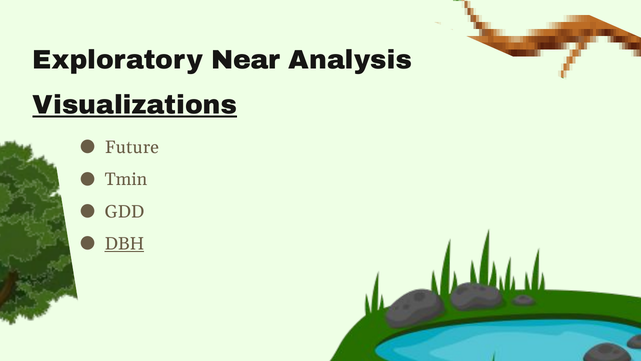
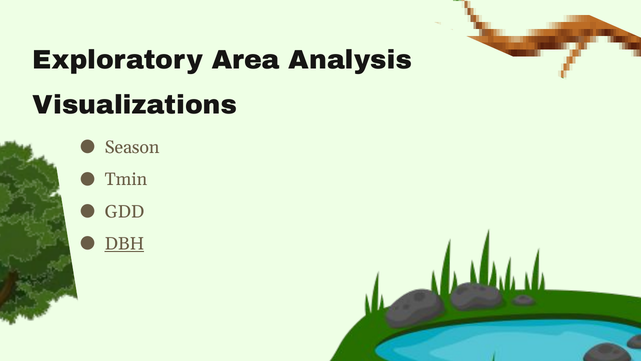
Near: Near -> Area
Visualizations underline: present -> none
Future: Future -> Season
